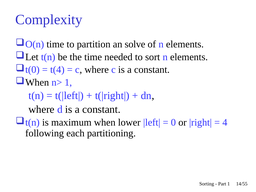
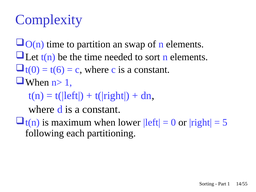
solve: solve -> swap
t(4: t(4 -> t(6
4: 4 -> 5
